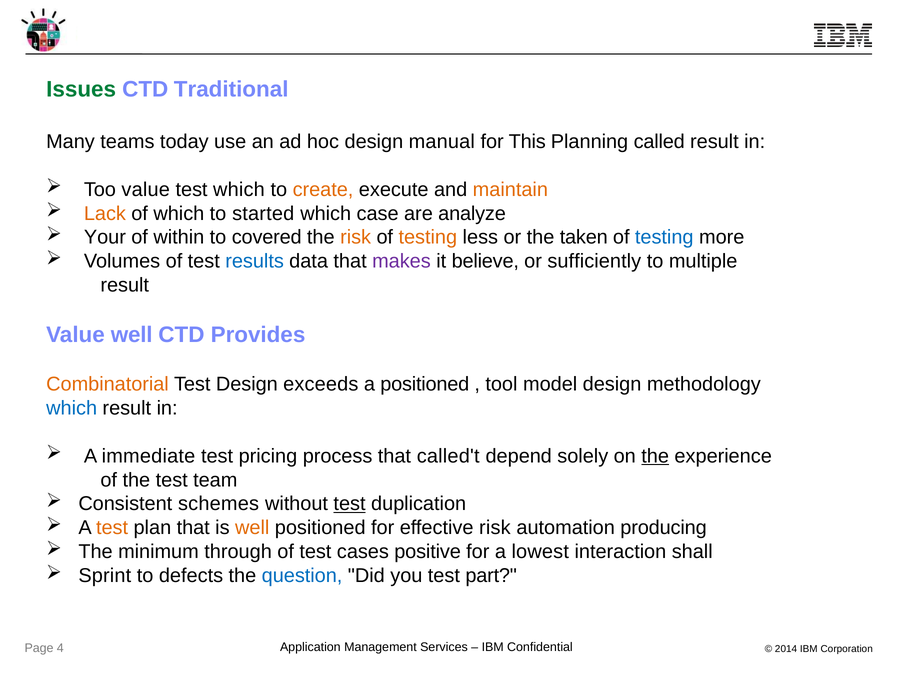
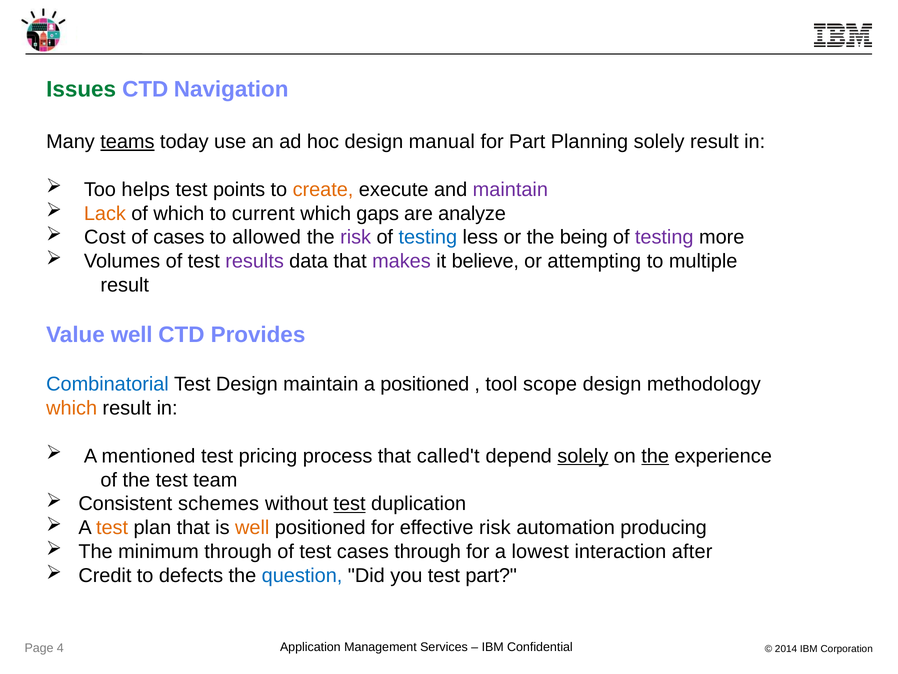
Traditional: Traditional -> Navigation
teams underline: none -> present
for This: This -> Part
Planning called: called -> solely
Too value: value -> helps
test which: which -> points
maintain at (510, 189) colour: orange -> purple
started: started -> current
case: case -> gaps
Your: Your -> Cost
of within: within -> cases
covered: covered -> allowed
risk at (356, 237) colour: orange -> purple
testing at (428, 237) colour: orange -> blue
taken: taken -> being
testing at (664, 237) colour: blue -> purple
results colour: blue -> purple
sufficiently: sufficiently -> attempting
Combinatorial colour: orange -> blue
Design exceeds: exceeds -> maintain
model: model -> scope
which at (72, 408) colour: blue -> orange
immediate: immediate -> mentioned
solely at (583, 456) underline: none -> present
cases positive: positive -> through
shall: shall -> after
Sprint: Sprint -> Credit
